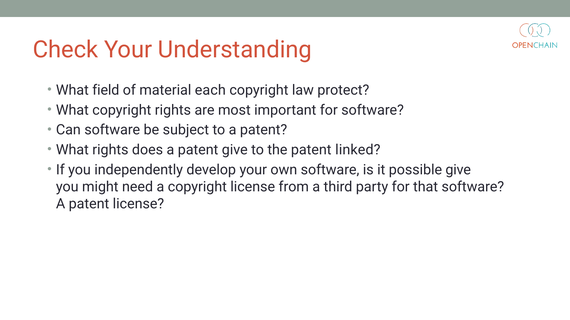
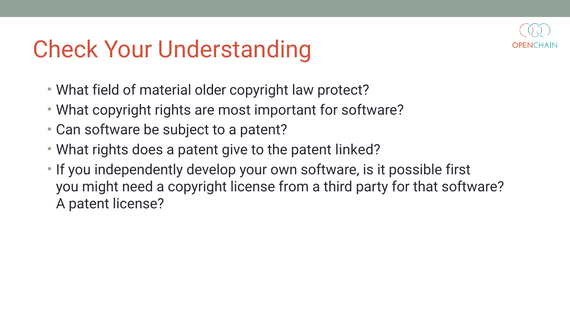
each: each -> older
possible give: give -> first
